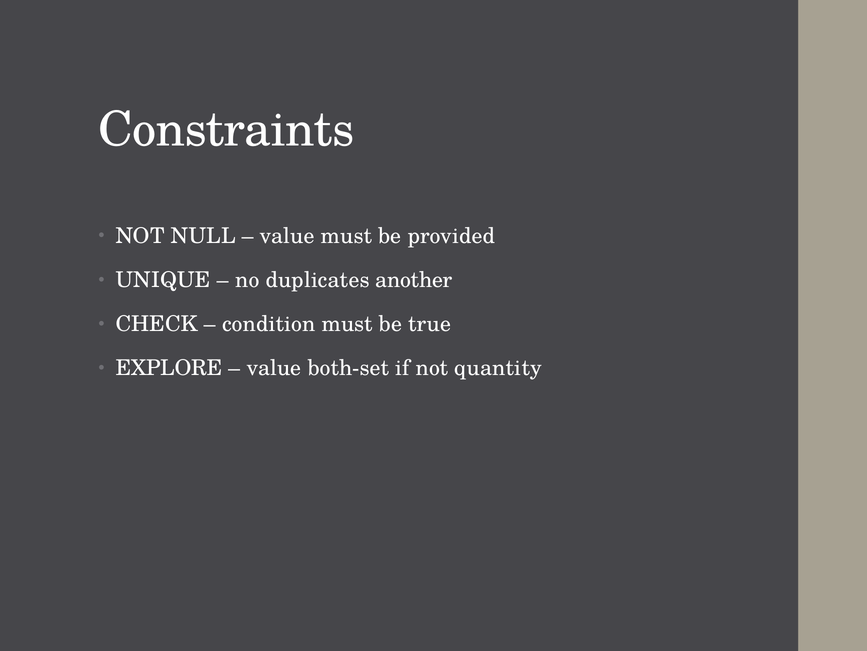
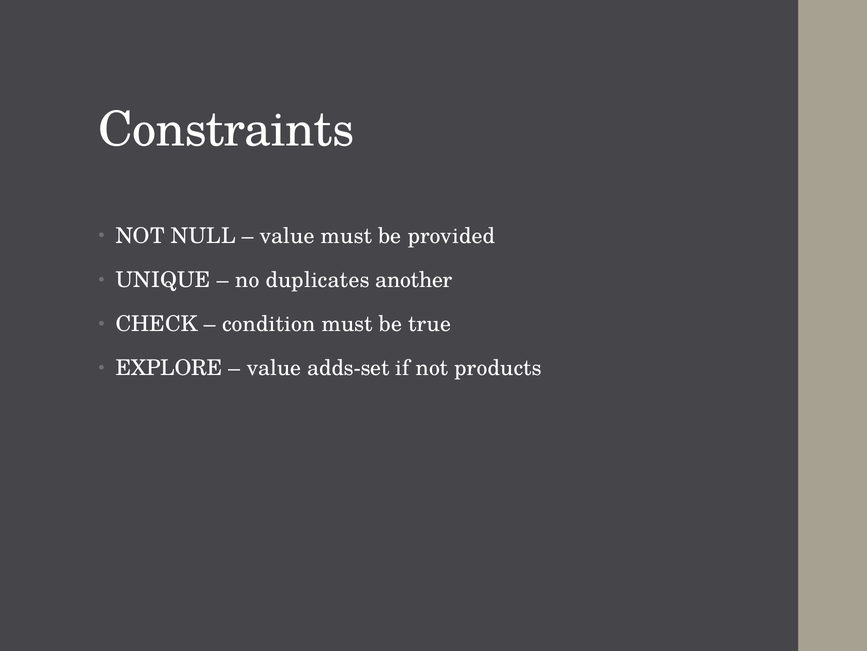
both-set: both-set -> adds-set
quantity: quantity -> products
